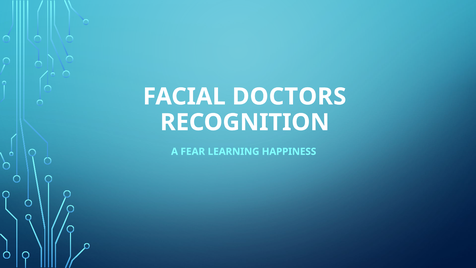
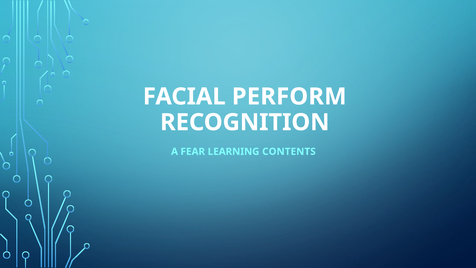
DOCTORS: DOCTORS -> PERFORM
HAPPINESS: HAPPINESS -> CONTENTS
